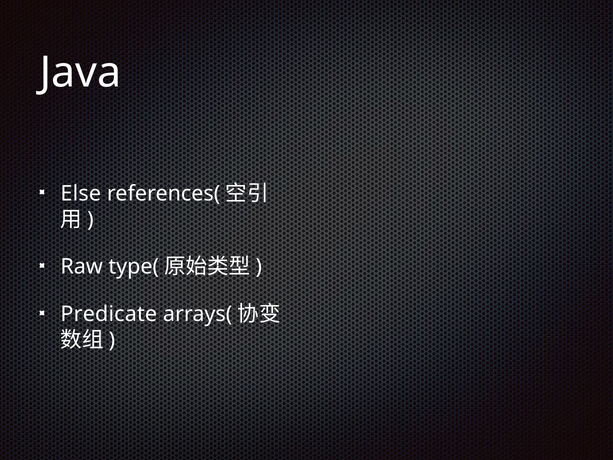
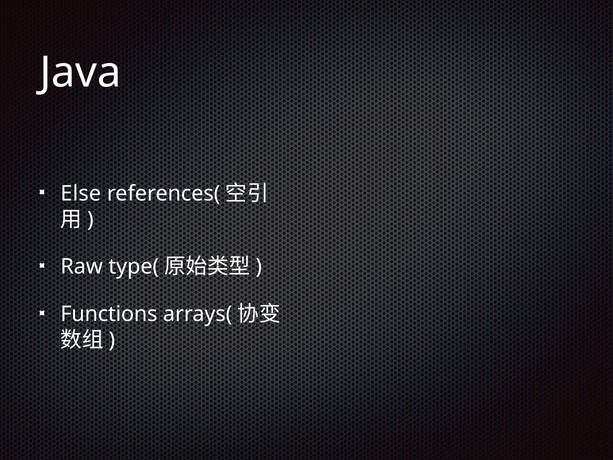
Predicate: Predicate -> Functions
